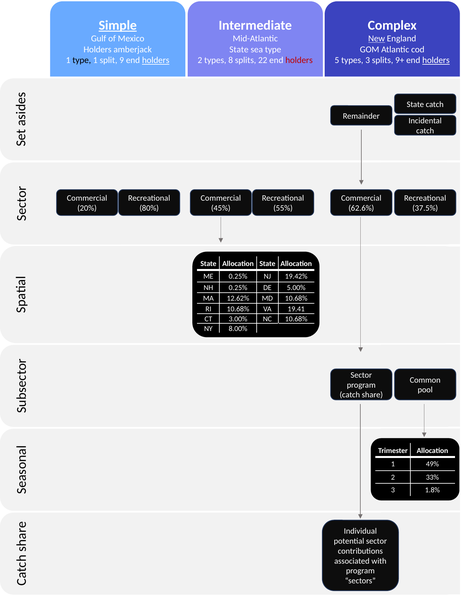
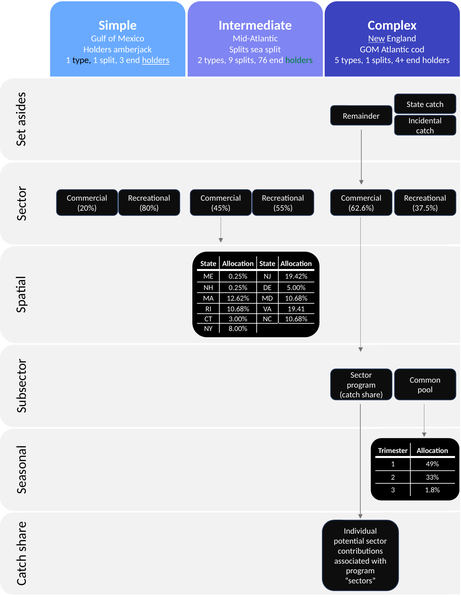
Simple underline: present -> none
State at (239, 49): State -> Splits
sea type: type -> split
split 9: 9 -> 3
8: 8 -> 9
22: 22 -> 76
holders at (299, 60) colour: red -> green
types 3: 3 -> 1
9+: 9+ -> 4+
holders at (436, 60) underline: present -> none
